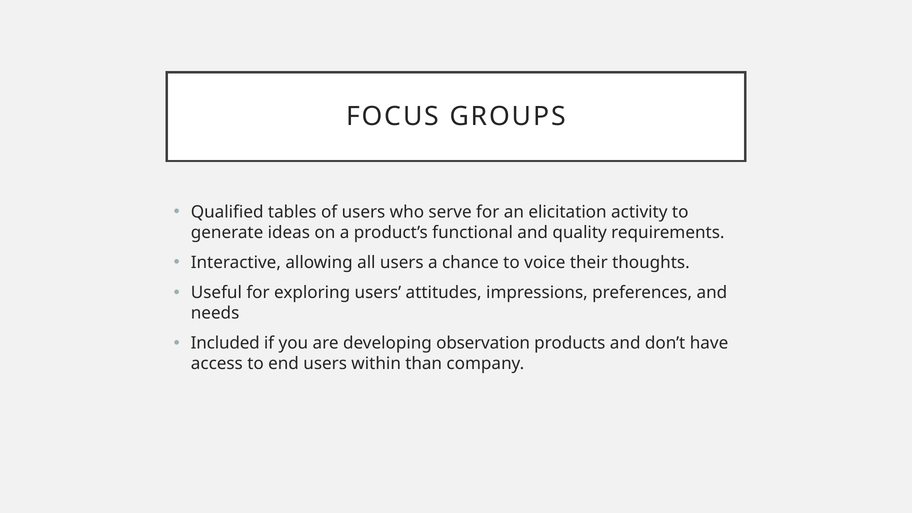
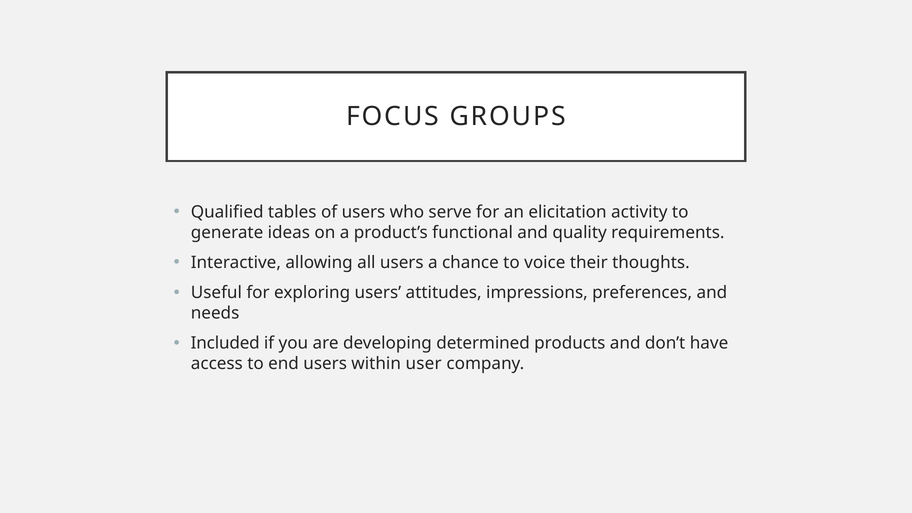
observation: observation -> determined
than: than -> user
